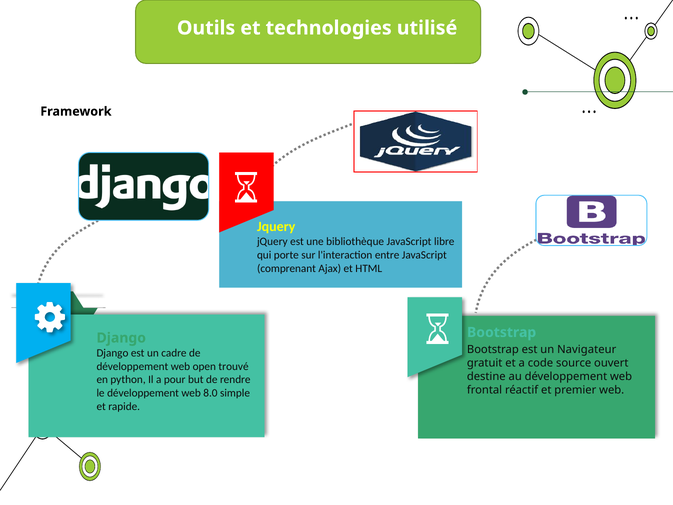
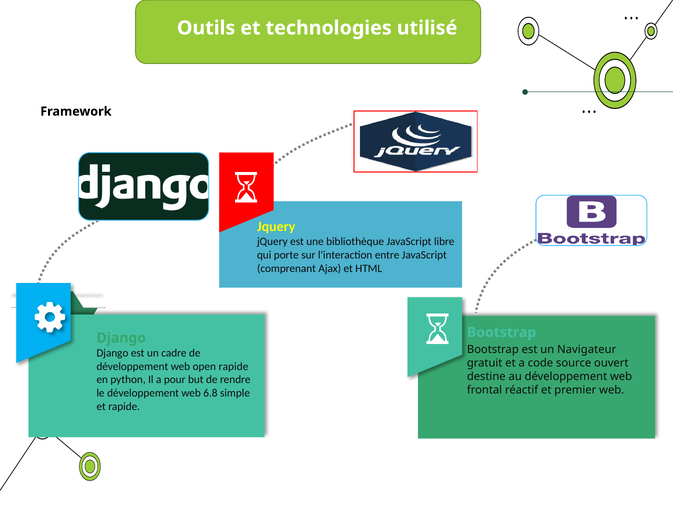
open trouvé: trouvé -> rapide
8.0: 8.0 -> 6.8
